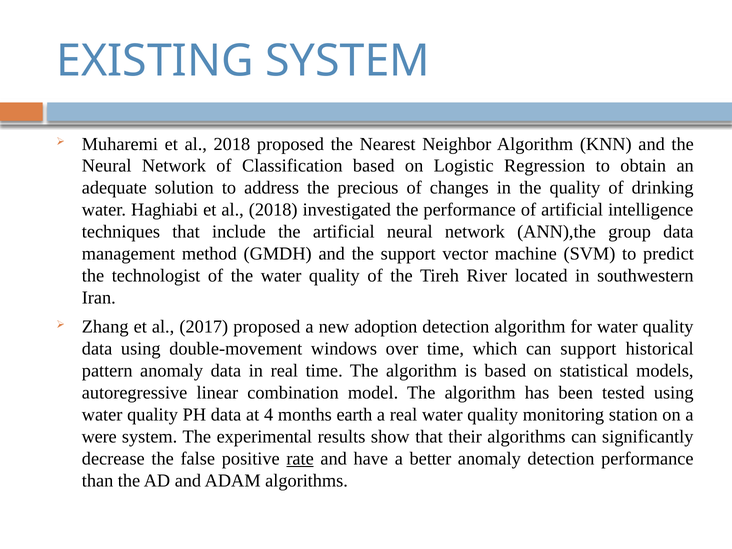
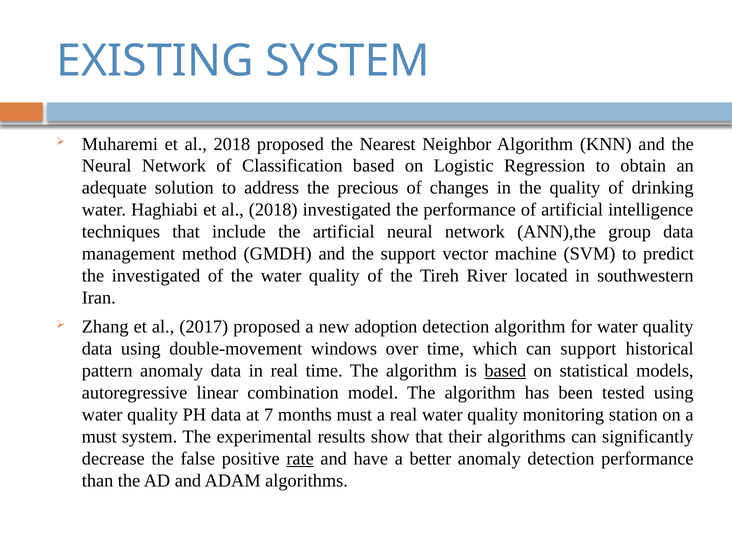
the technologist: technologist -> investigated
based at (505, 371) underline: none -> present
4: 4 -> 7
months earth: earth -> must
were at (99, 437): were -> must
